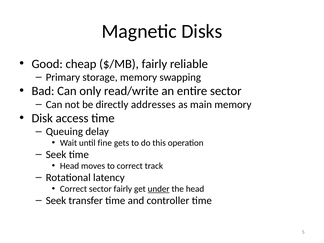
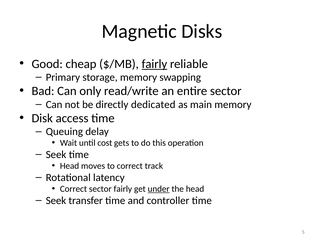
fairly at (154, 64) underline: none -> present
addresses: addresses -> dedicated
fine: fine -> cost
